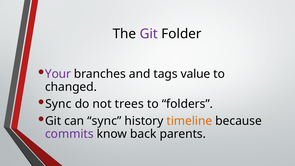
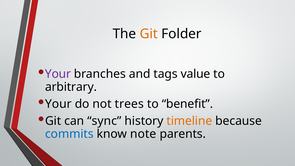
Git at (149, 34) colour: purple -> orange
changed: changed -> arbitrary
Sync at (58, 104): Sync -> Your
folders: folders -> benefit
commits colour: purple -> blue
back: back -> note
